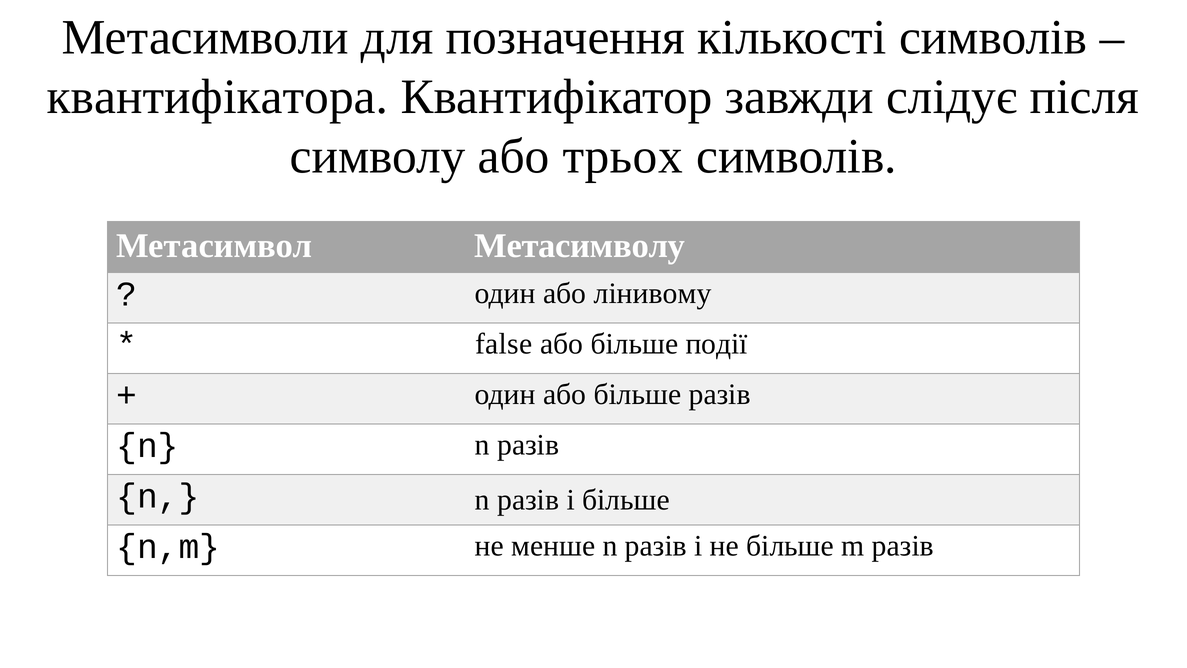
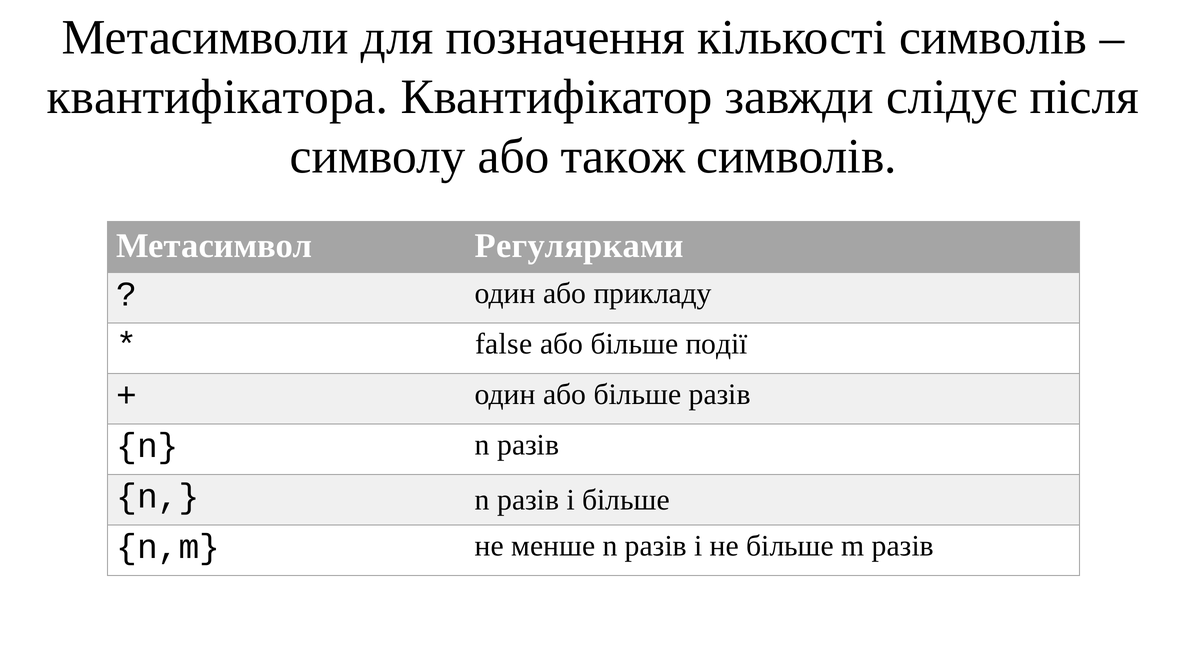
трьох: трьох -> також
Метасимволу: Метасимволу -> Регулярками
лінивому: лінивому -> прикладу
